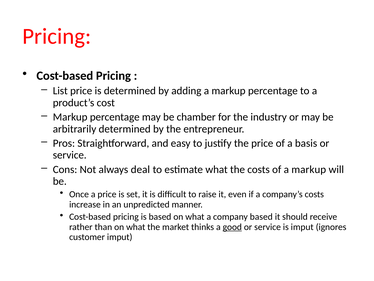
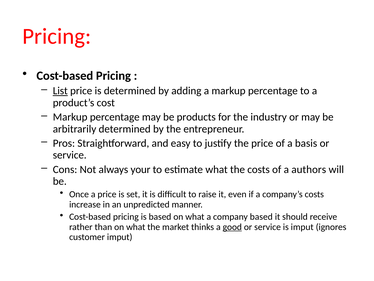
List underline: none -> present
chamber: chamber -> products
deal: deal -> your
of a markup: markup -> authors
